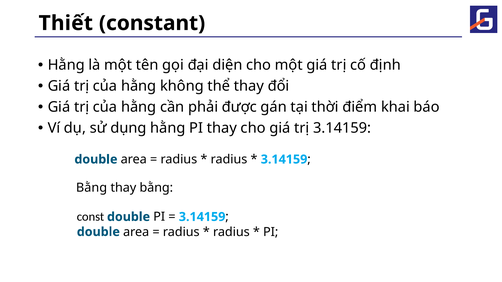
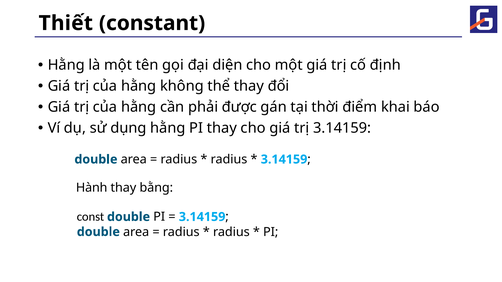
Bằng at (92, 188): Bằng -> Hành
